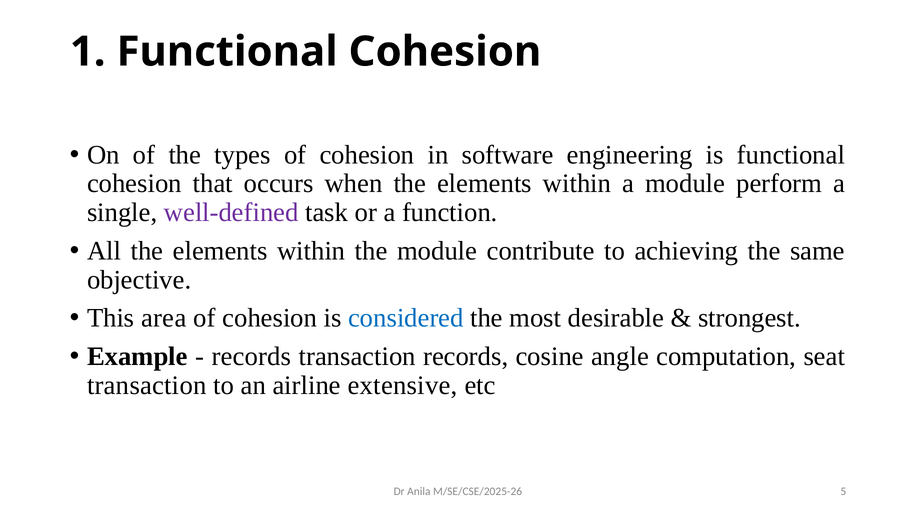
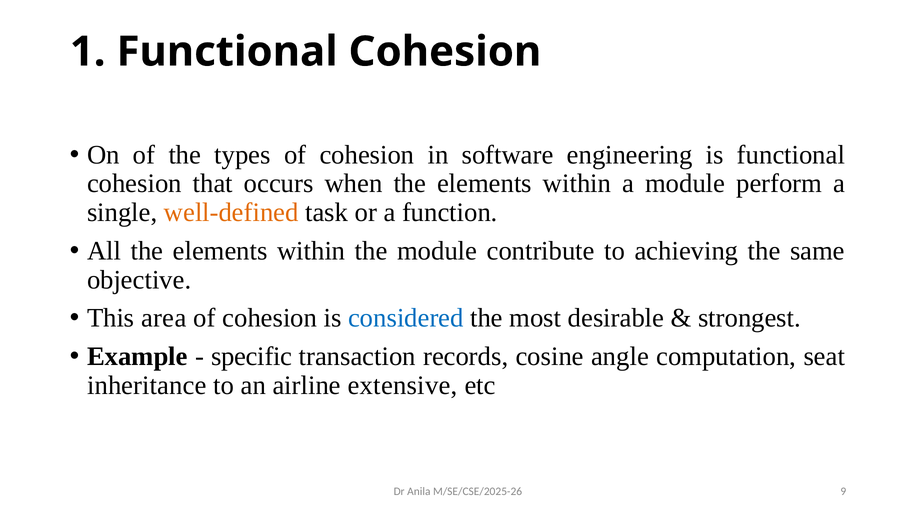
well-defined colour: purple -> orange
records at (251, 357): records -> specific
transaction at (147, 386): transaction -> inheritance
5: 5 -> 9
